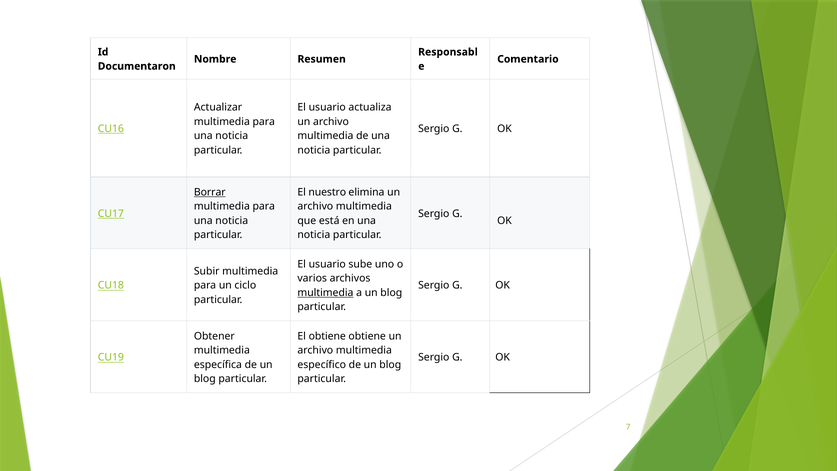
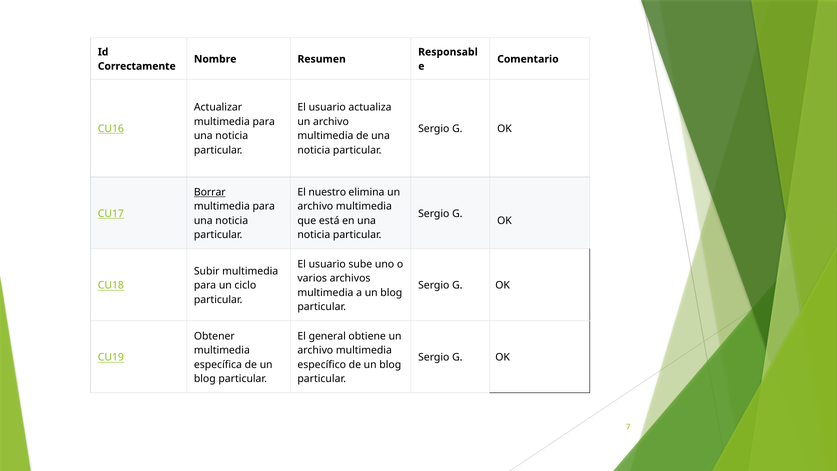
Documentaron: Documentaron -> Correctamente
multimedia at (325, 293) underline: present -> none
El obtiene: obtiene -> general
